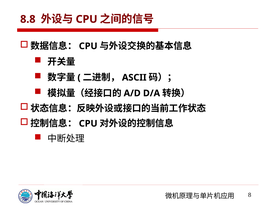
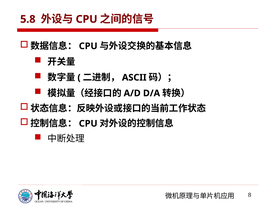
8.8: 8.8 -> 5.8
